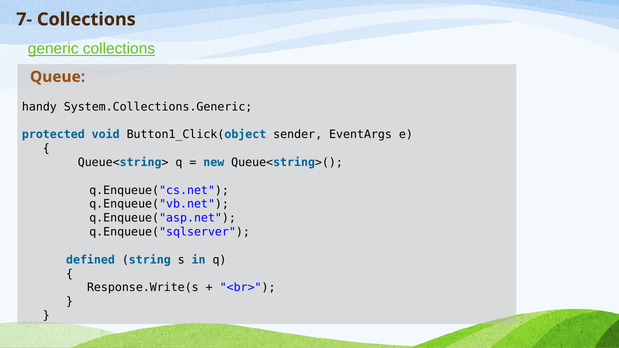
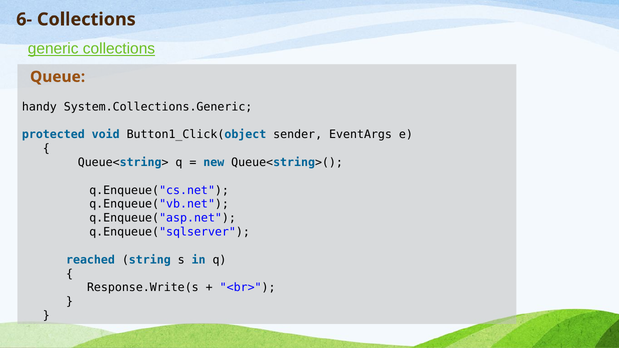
7-: 7- -> 6-
defined: defined -> reached
